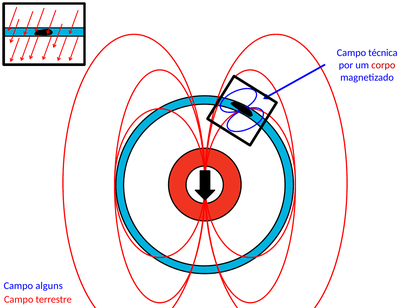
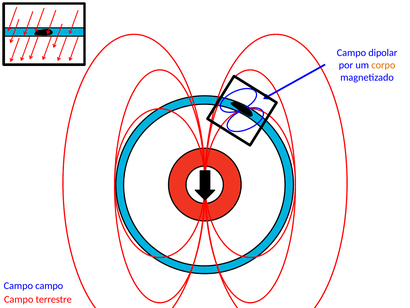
técnica: técnica -> dipolar
corpo colour: red -> orange
Campo alguns: alguns -> campo
